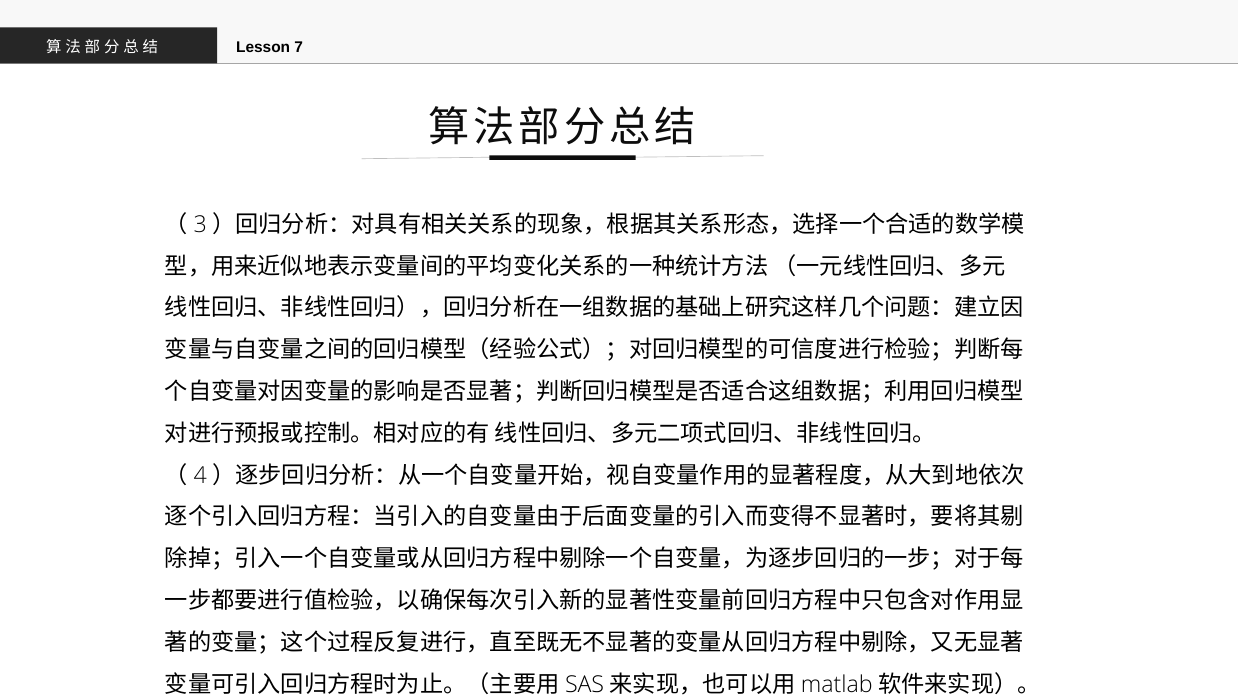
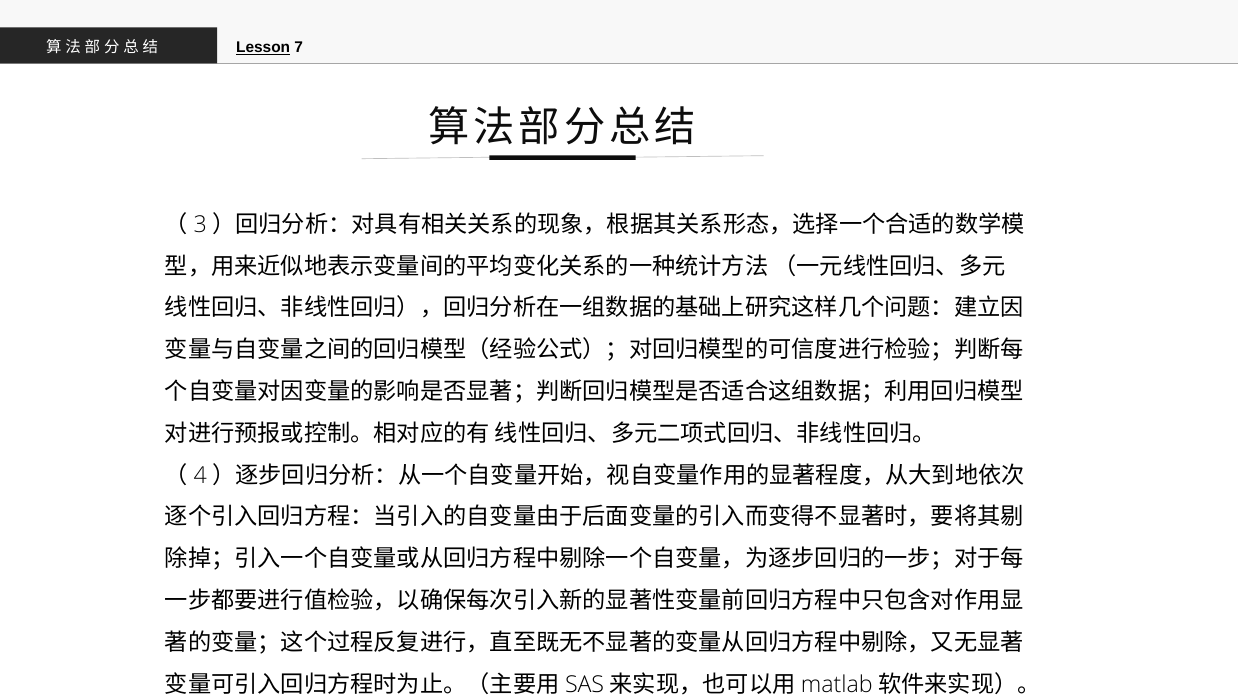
Lesson underline: none -> present
